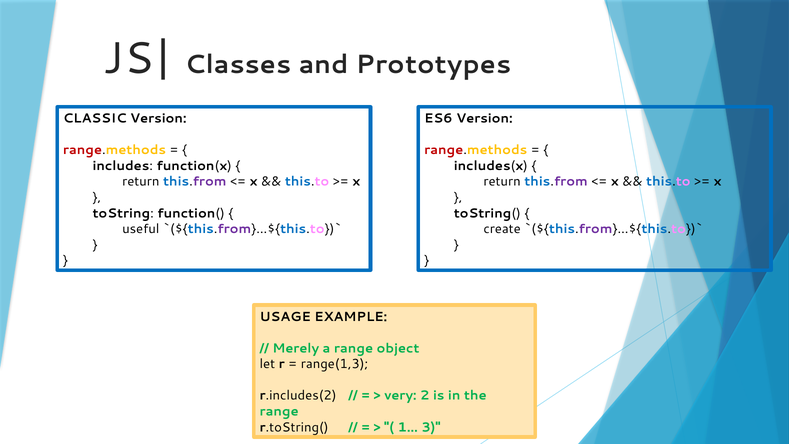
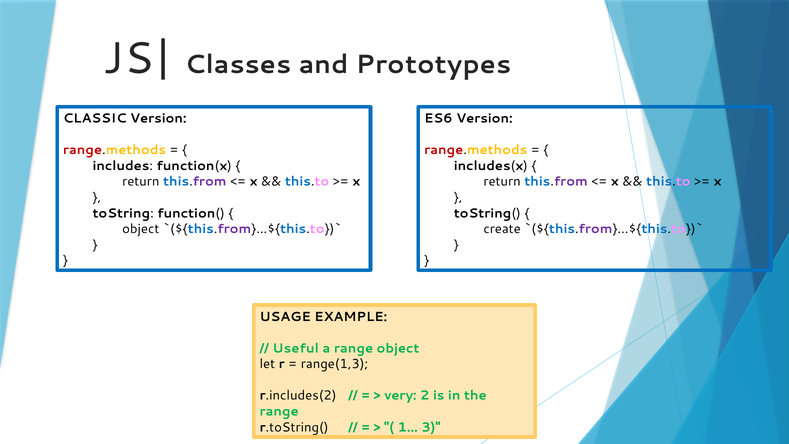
useful at (141, 229): useful -> object
Merely: Merely -> Useful
